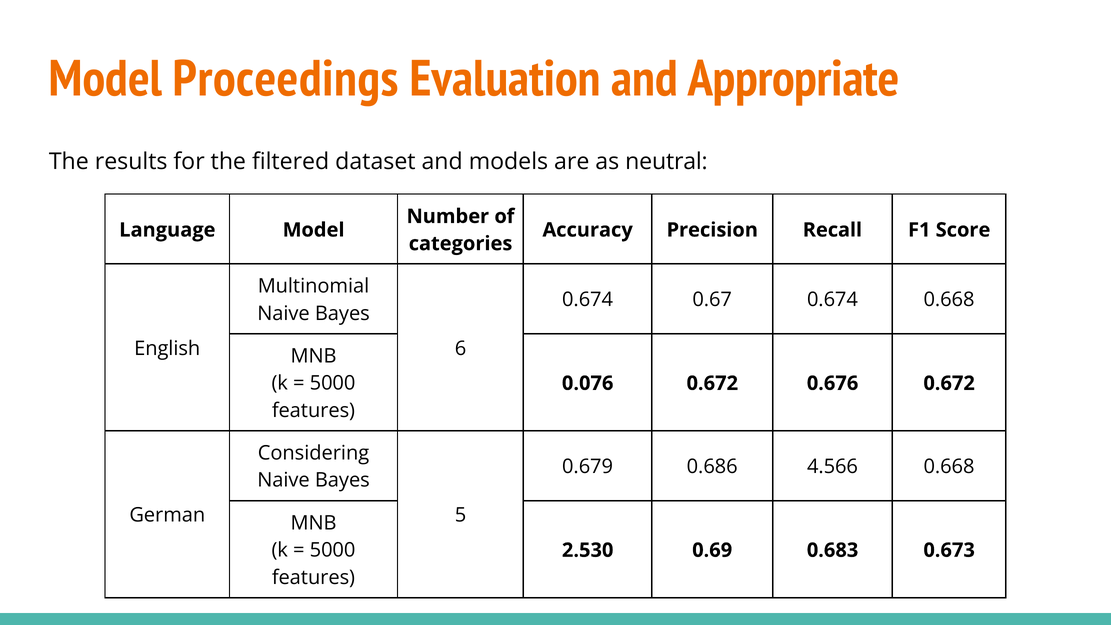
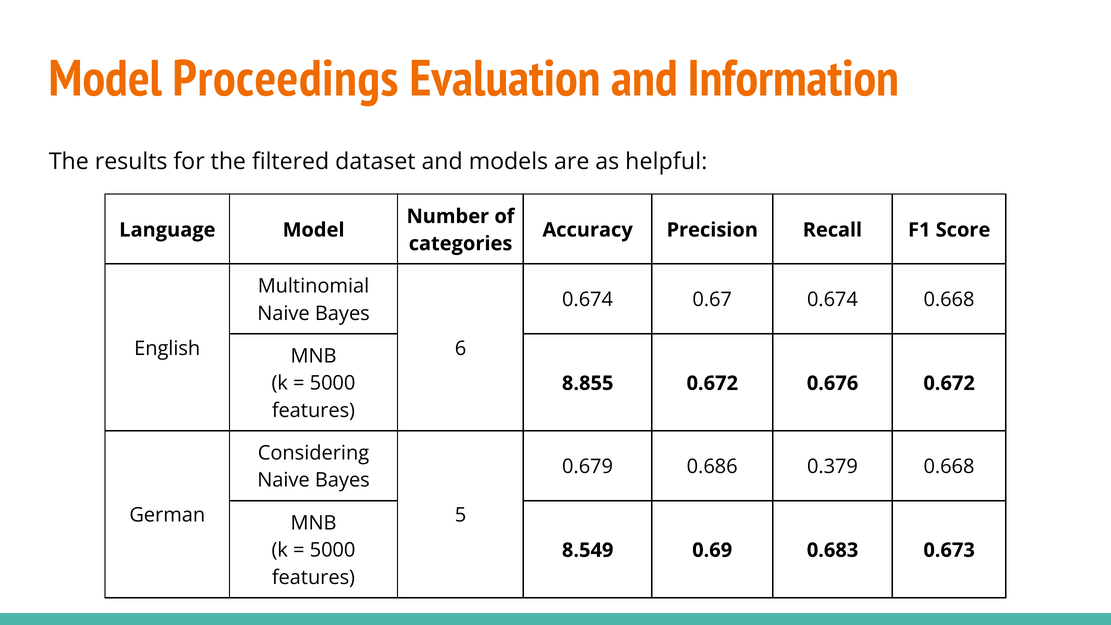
Appropriate: Appropriate -> Information
neutral: neutral -> helpful
0.076: 0.076 -> 8.855
4.566: 4.566 -> 0.379
2.530: 2.530 -> 8.549
